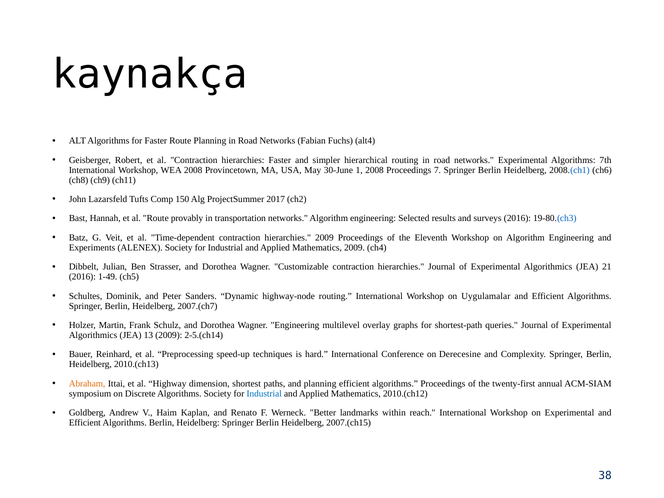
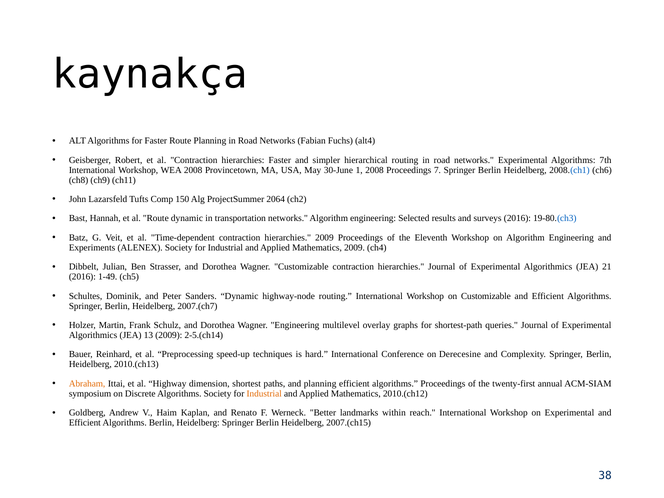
2017: 2017 -> 2064
Route provably: provably -> dynamic
on Uygulamalar: Uygulamalar -> Customizable
Industrial at (264, 394) colour: blue -> orange
